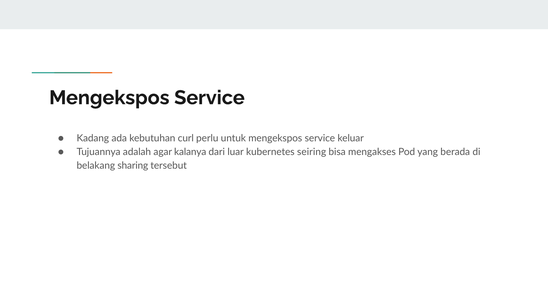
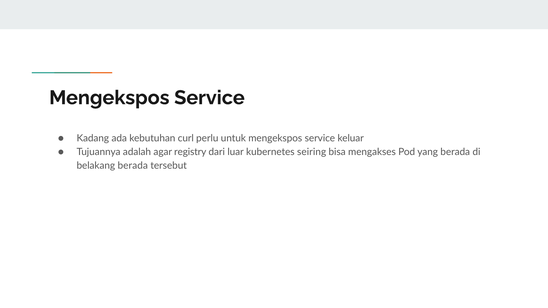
kalanya: kalanya -> registry
belakang sharing: sharing -> berada
